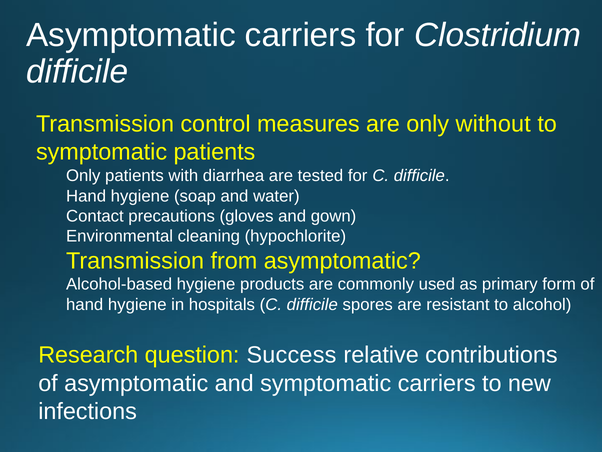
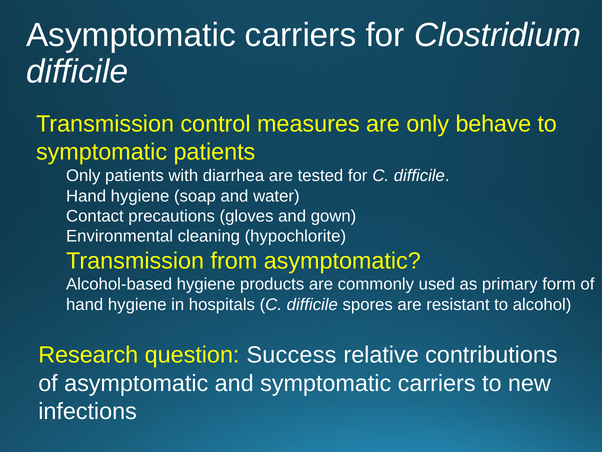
without: without -> behave
